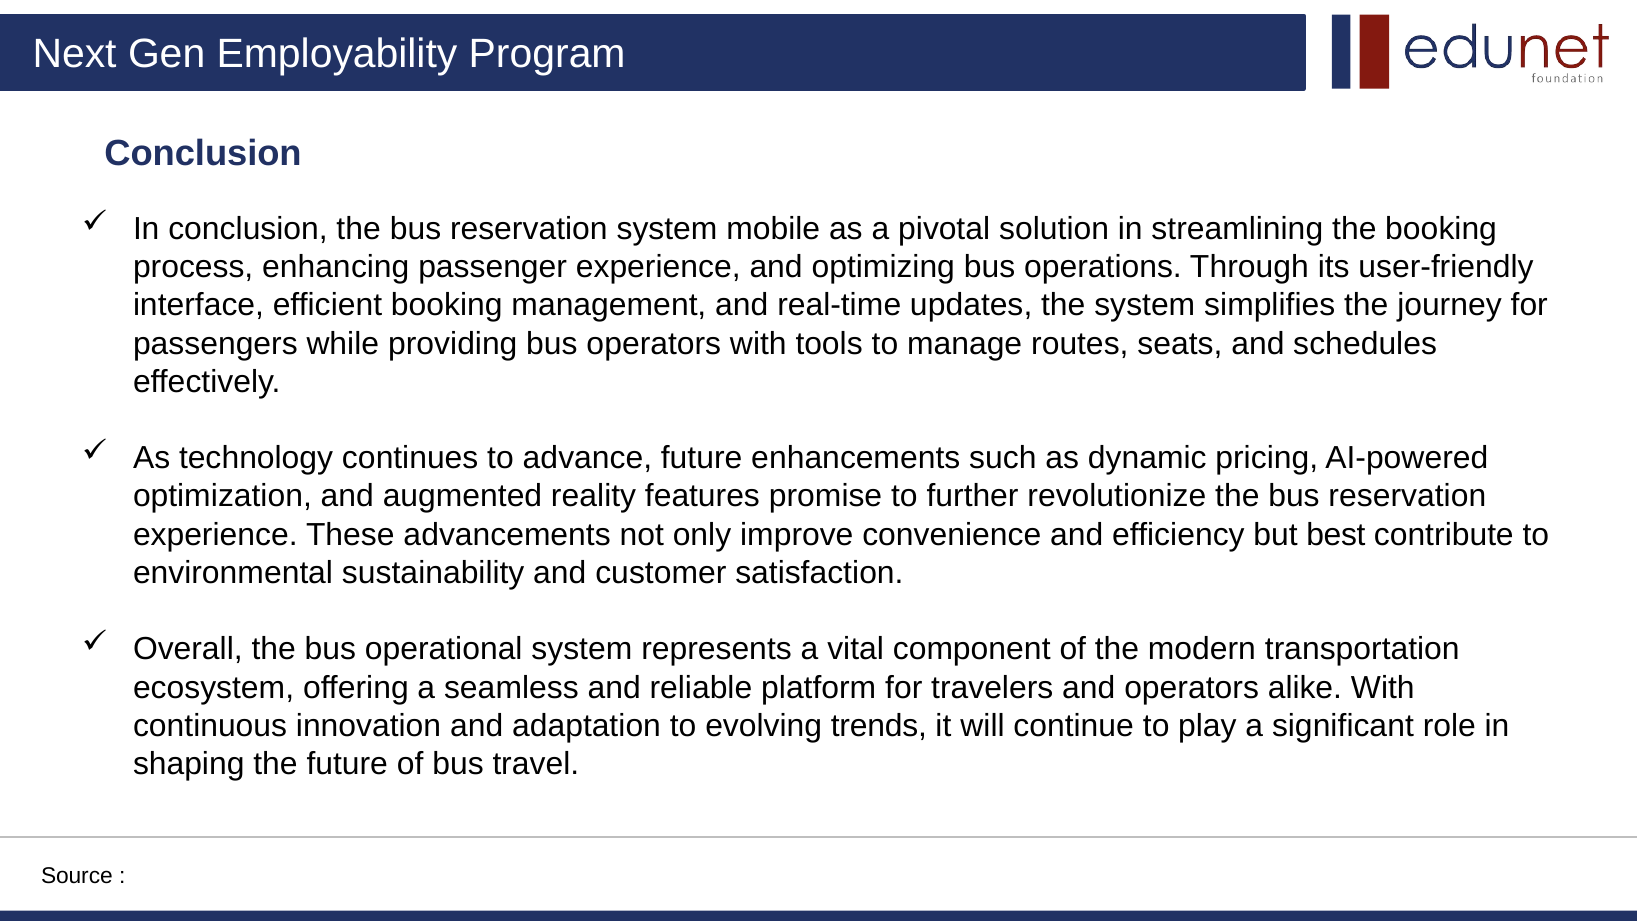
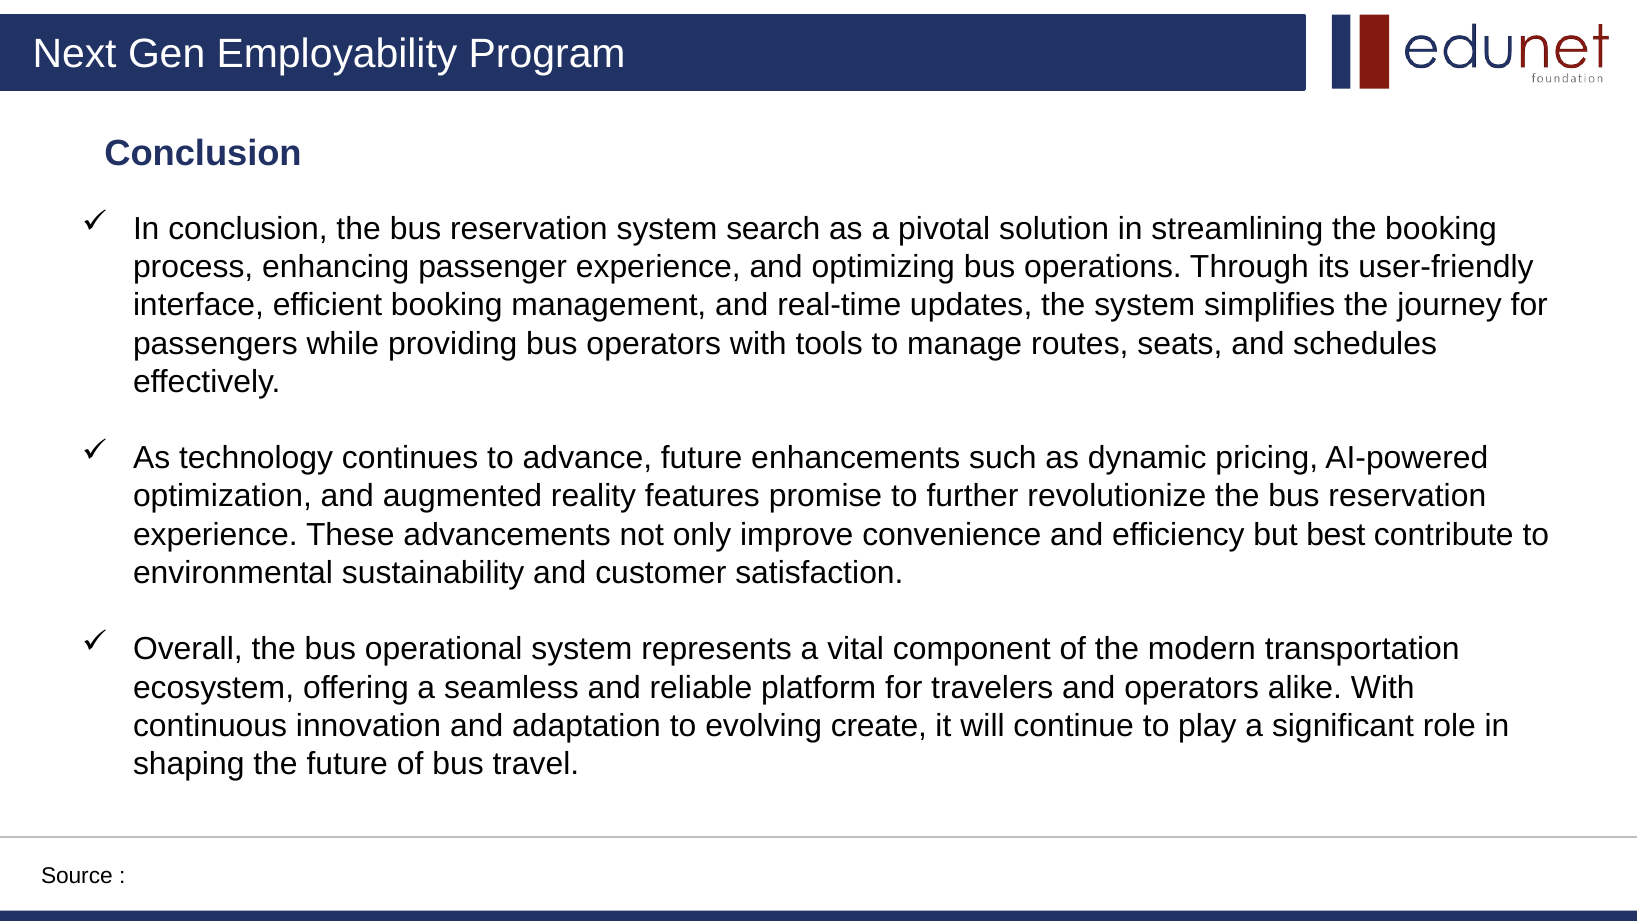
mobile: mobile -> search
trends: trends -> create
